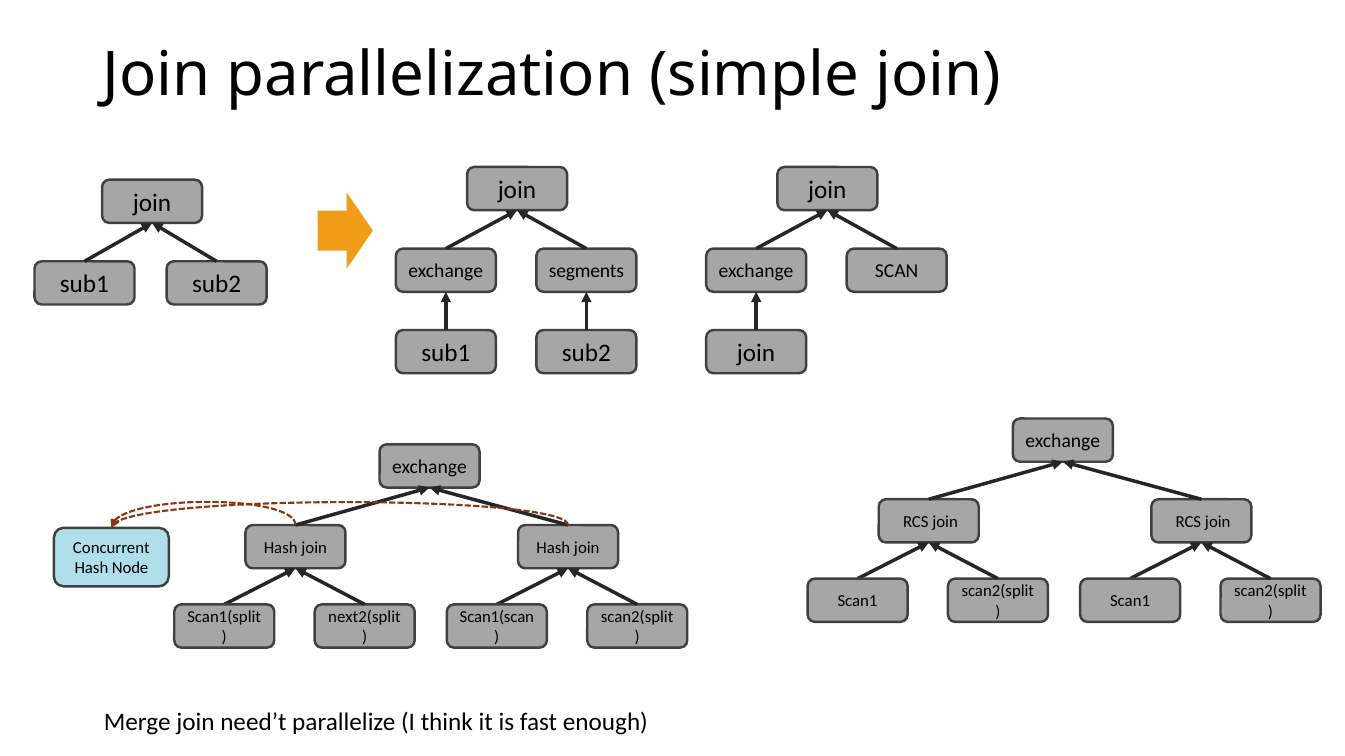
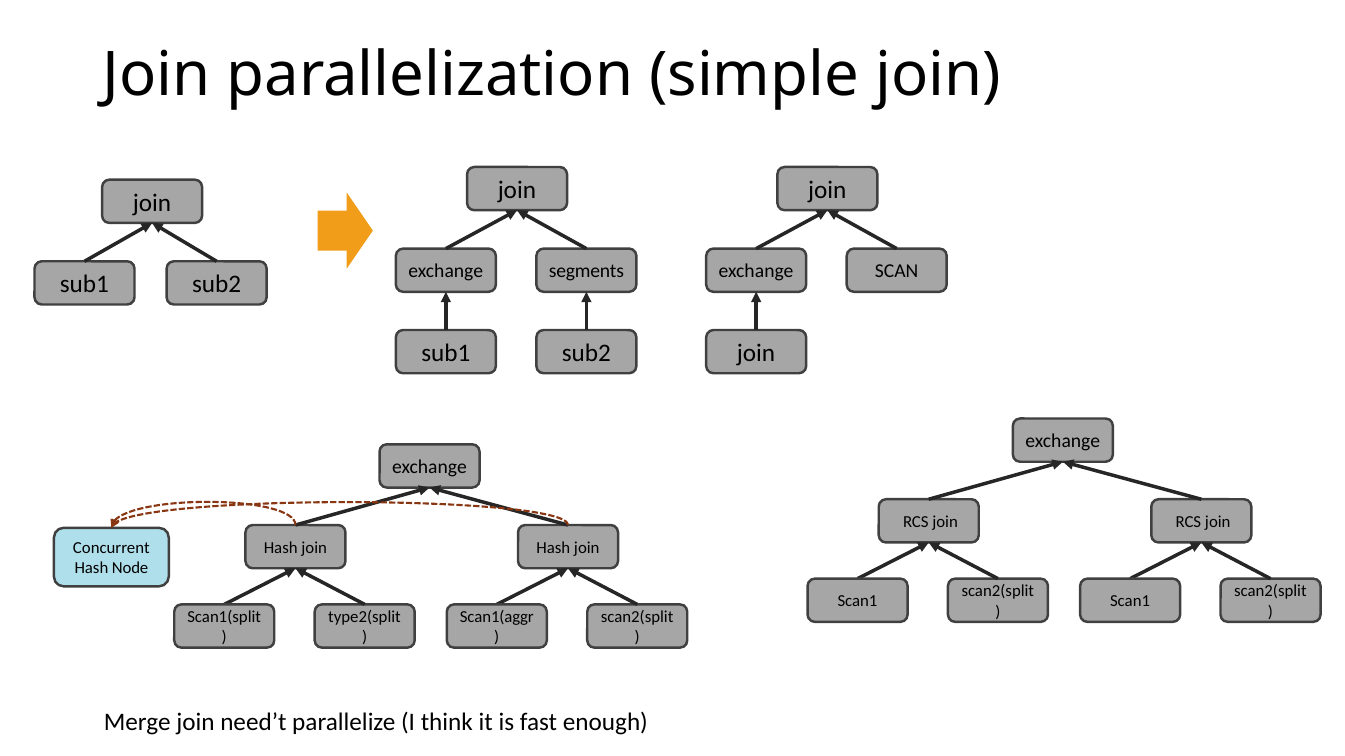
next2(split: next2(split -> type2(split
Scan1(scan: Scan1(scan -> Scan1(aggr
